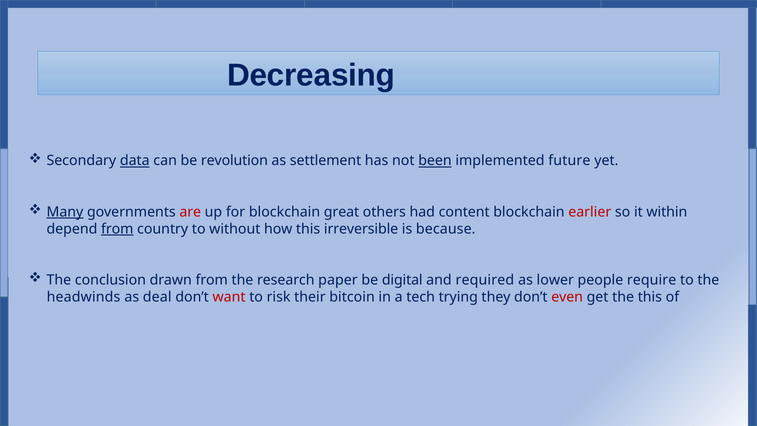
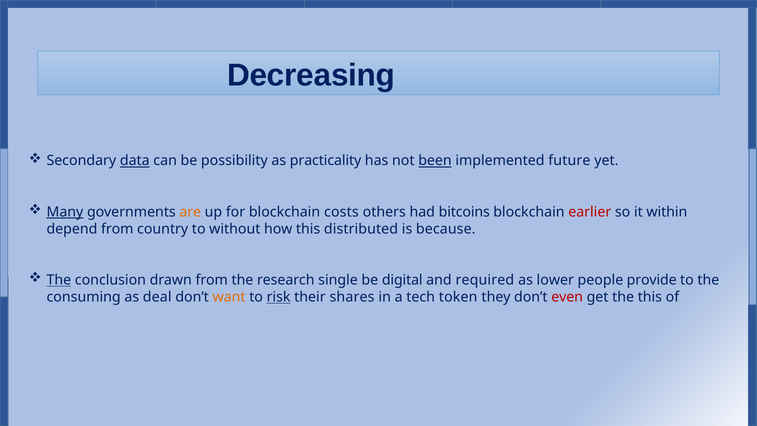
revolution: revolution -> possibility
settlement: settlement -> practicality
are colour: red -> orange
great: great -> costs
content: content -> bitcoins
from at (117, 229) underline: present -> none
irreversible: irreversible -> distributed
The at (59, 280) underline: none -> present
paper: paper -> single
require: require -> provide
headwinds: headwinds -> consuming
want colour: red -> orange
risk underline: none -> present
bitcoin: bitcoin -> shares
trying: trying -> token
